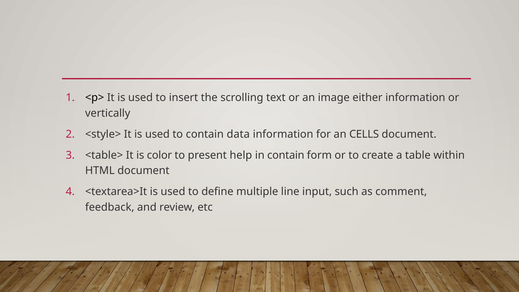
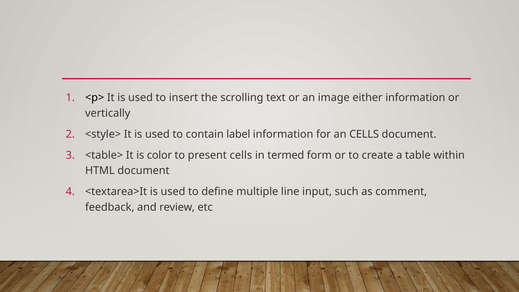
data: data -> label
present help: help -> cells
in contain: contain -> termed
